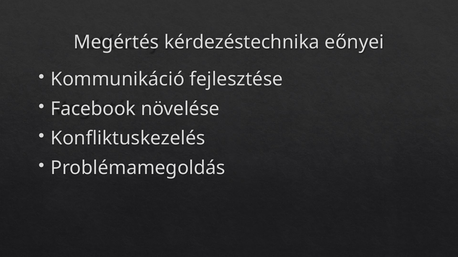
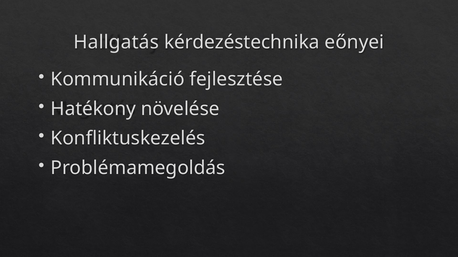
Megértés: Megértés -> Hallgatás
Facebook: Facebook -> Hatékony
